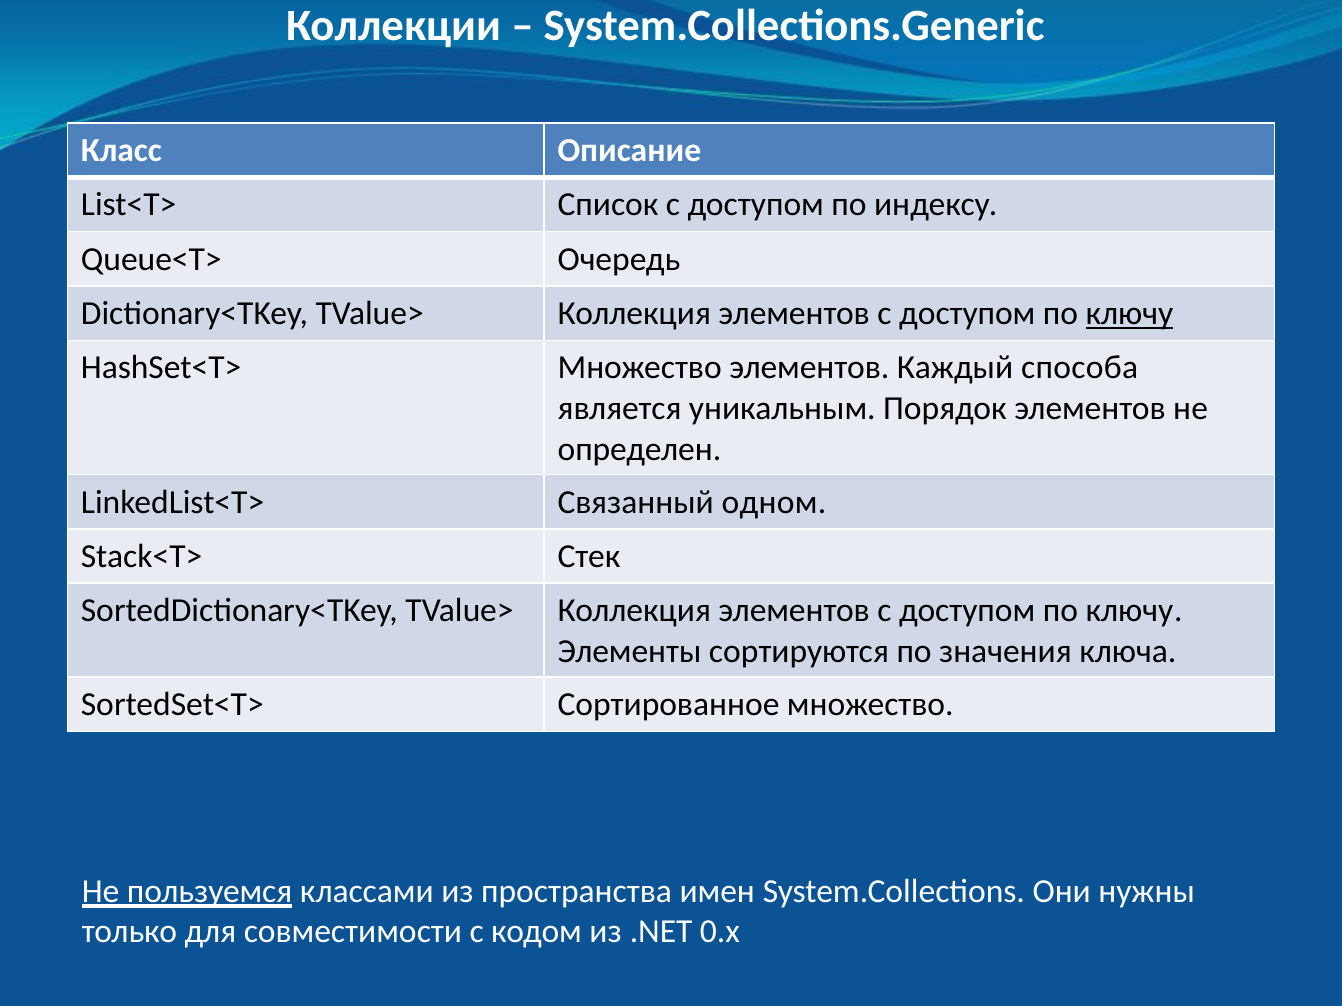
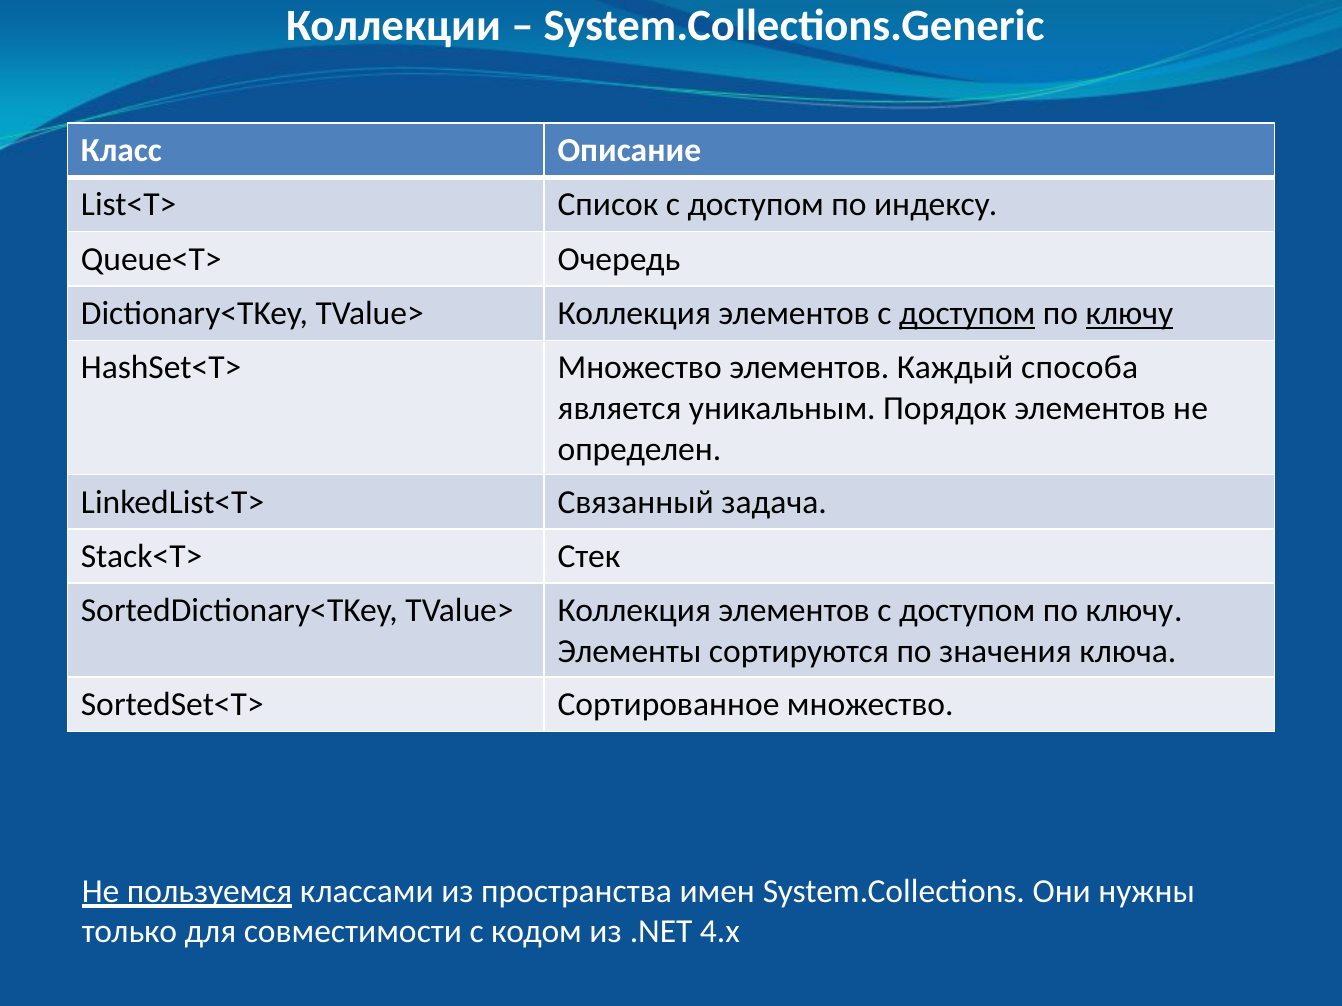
доступом at (967, 314) underline: none -> present
одном: одном -> задача
0.x: 0.x -> 4.x
